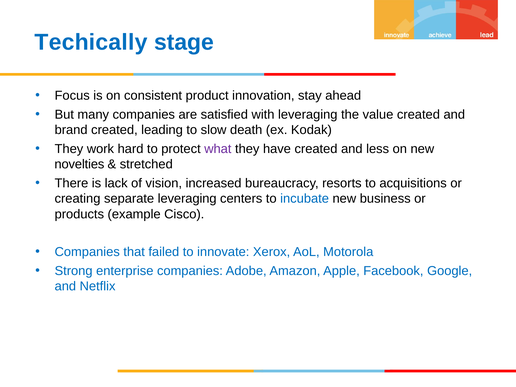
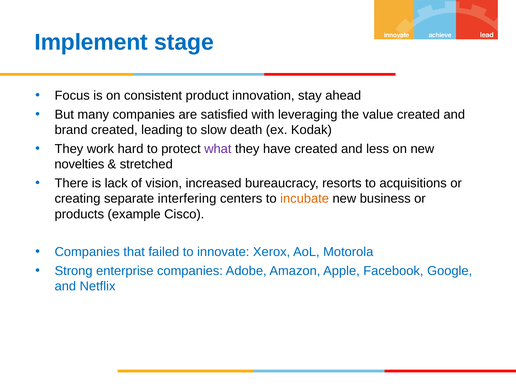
Techically: Techically -> Implement
separate leveraging: leveraging -> interfering
incubate colour: blue -> orange
